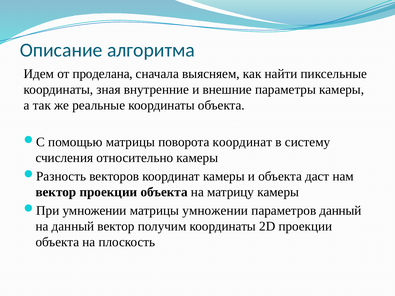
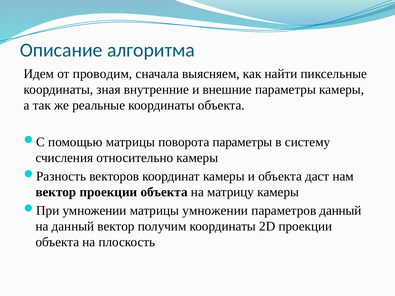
проделана: проделана -> проводим
поворота координат: координат -> параметры
